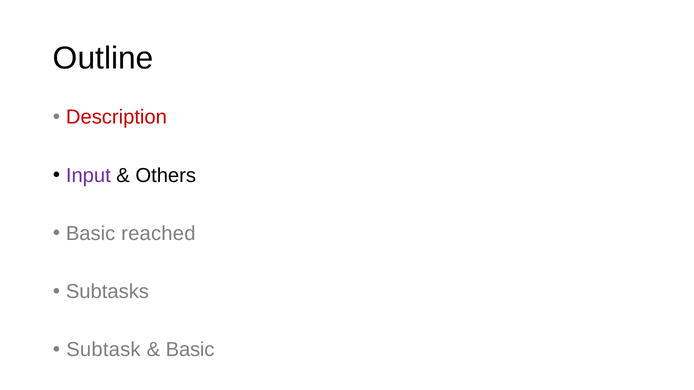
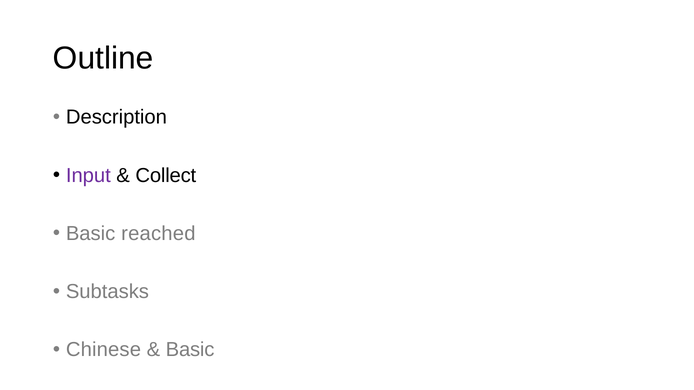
Description colour: red -> black
Others: Others -> Collect
Subtask: Subtask -> Chinese
